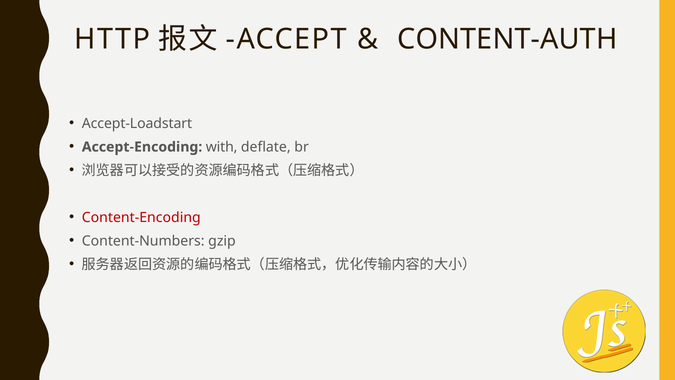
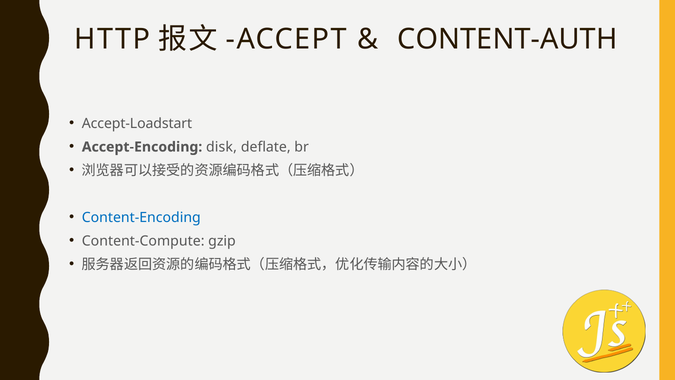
with: with -> disk
Content-Encoding colour: red -> blue
Content-Numbers: Content-Numbers -> Content-Compute
